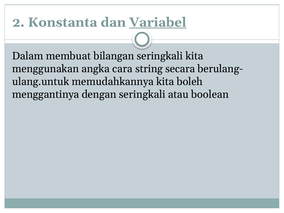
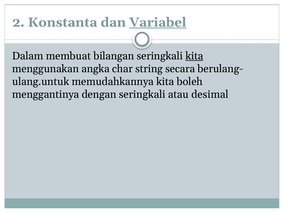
kita at (194, 56) underline: none -> present
cara: cara -> char
boolean: boolean -> desimal
